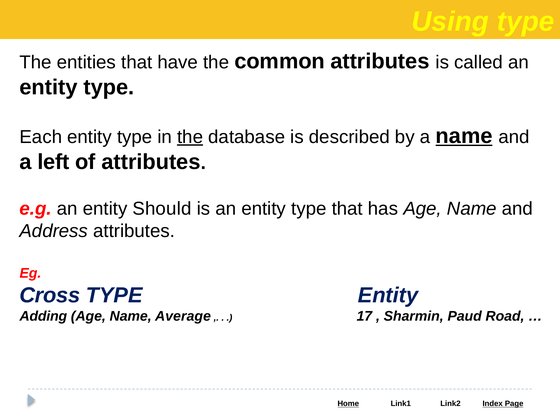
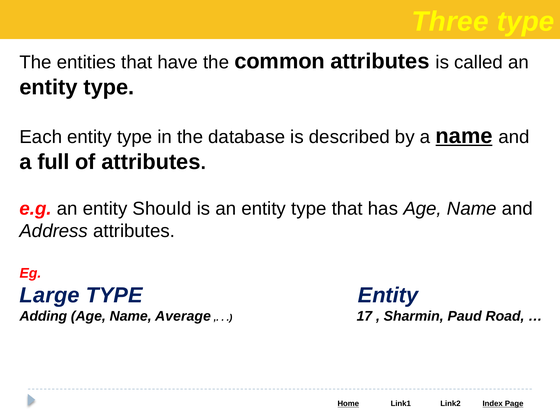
Using: Using -> Three
the at (190, 137) underline: present -> none
left: left -> full
Cross: Cross -> Large
